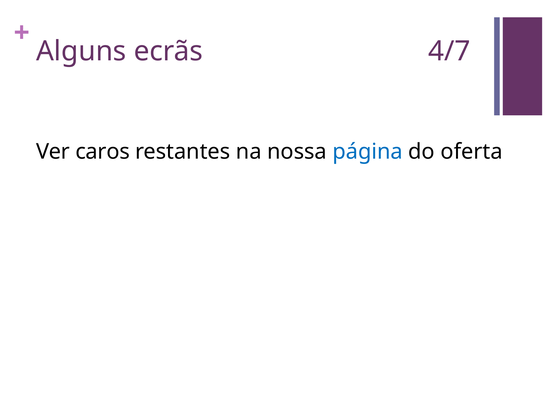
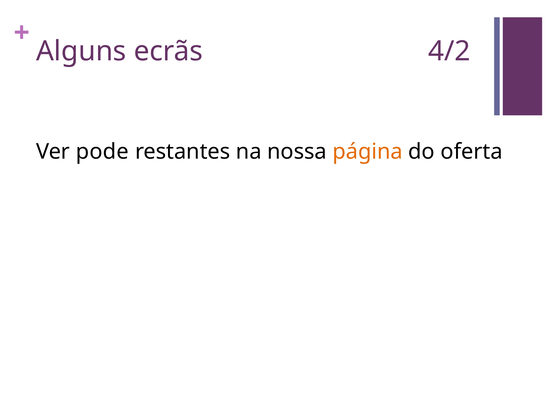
4/7: 4/7 -> 4/2
caros: caros -> pode
página colour: blue -> orange
